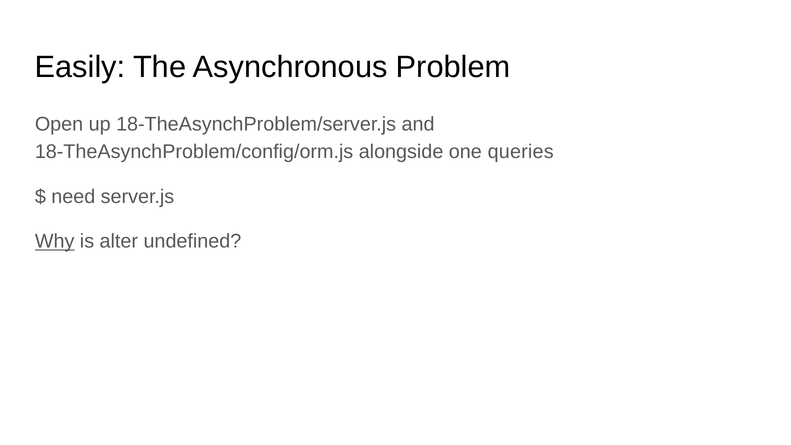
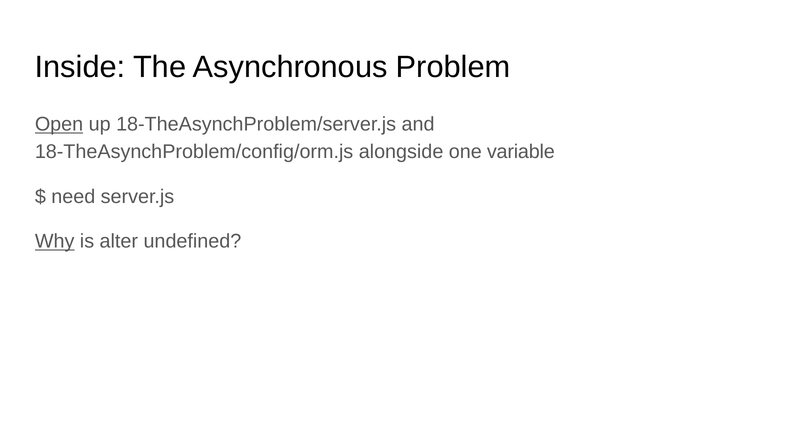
Easily: Easily -> Inside
Open underline: none -> present
queries: queries -> variable
